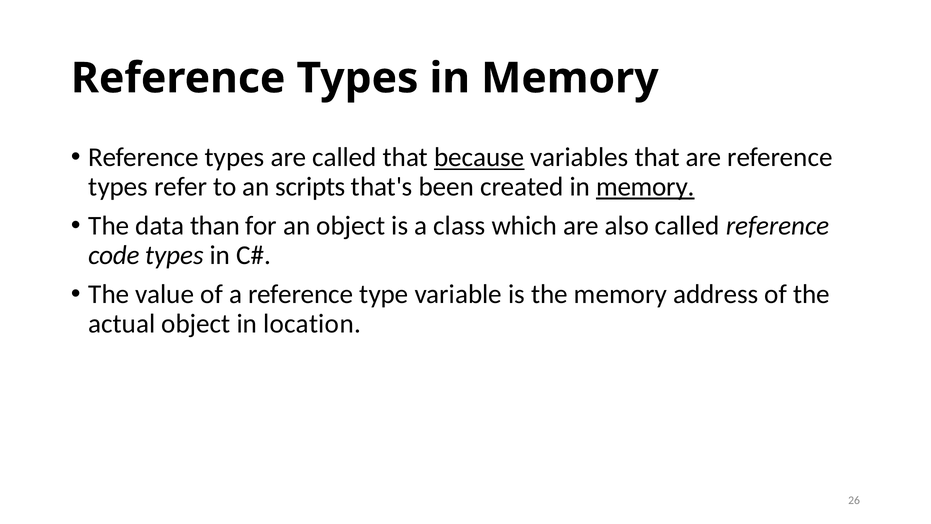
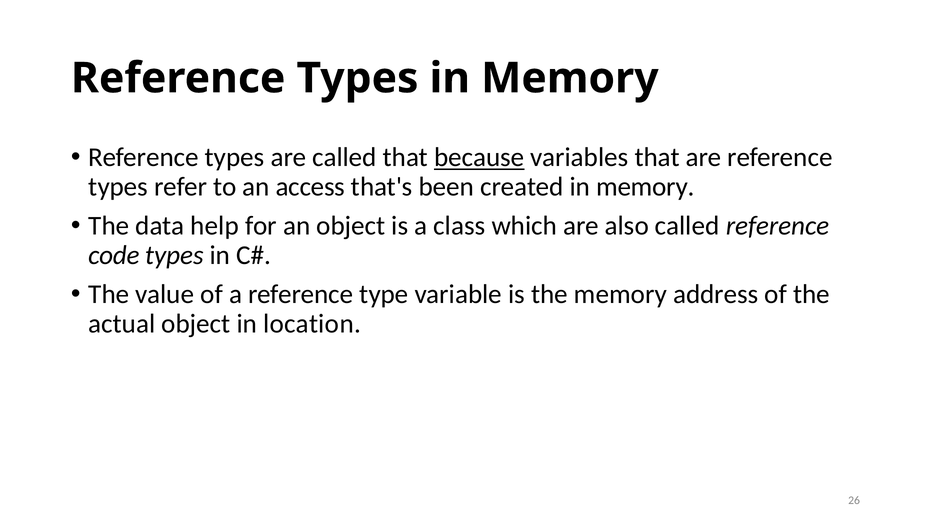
scripts: scripts -> access
memory at (645, 187) underline: present -> none
than: than -> help
